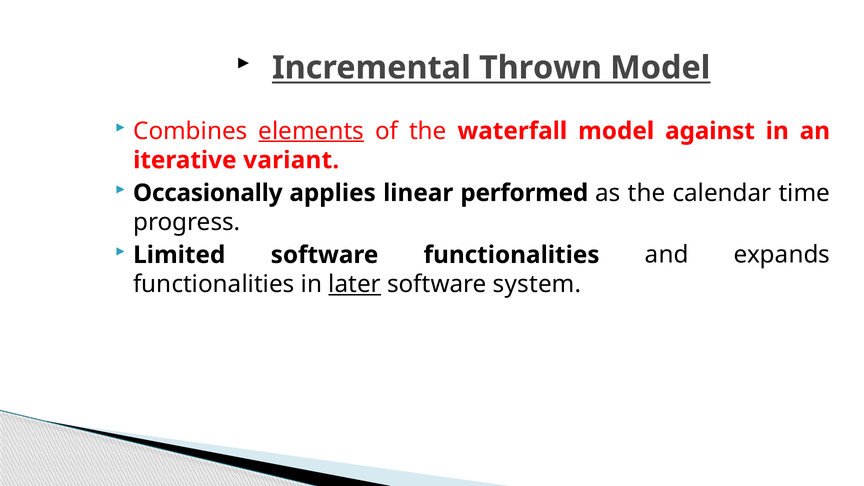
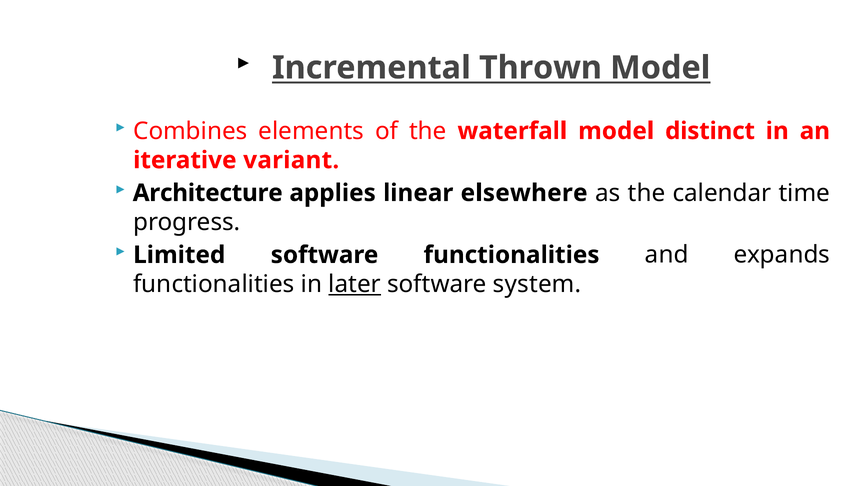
elements underline: present -> none
against: against -> distinct
Occasionally: Occasionally -> Architecture
performed: performed -> elsewhere
